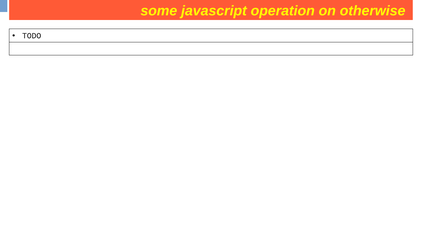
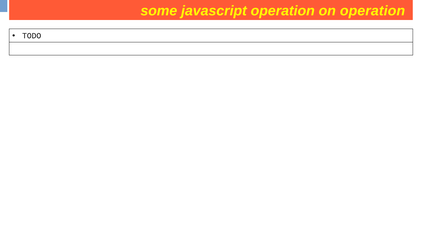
otherwise at (373, 11): otherwise -> operation
